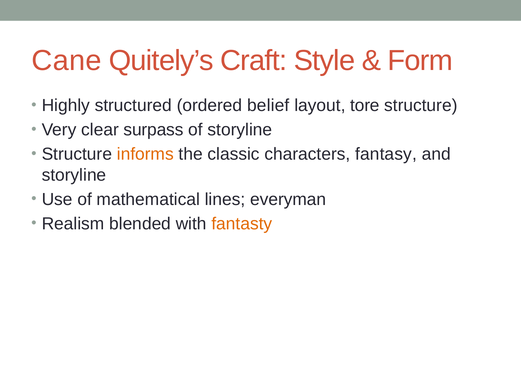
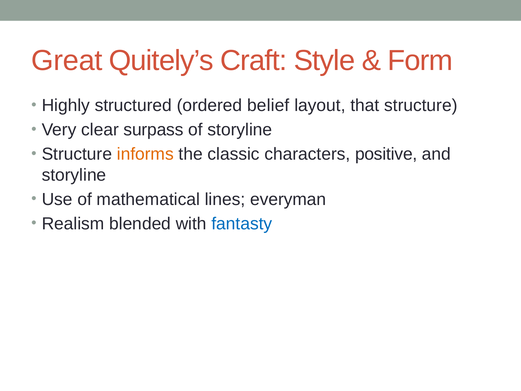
Cane: Cane -> Great
tore: tore -> that
fantasy: fantasy -> positive
fantasty colour: orange -> blue
